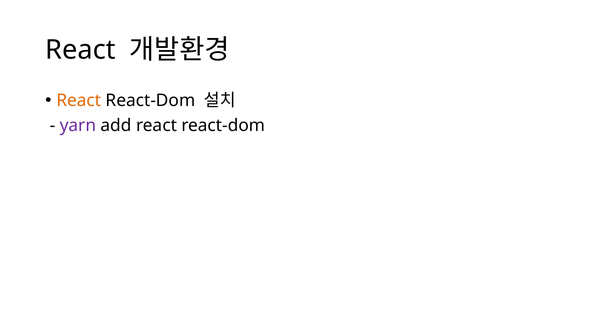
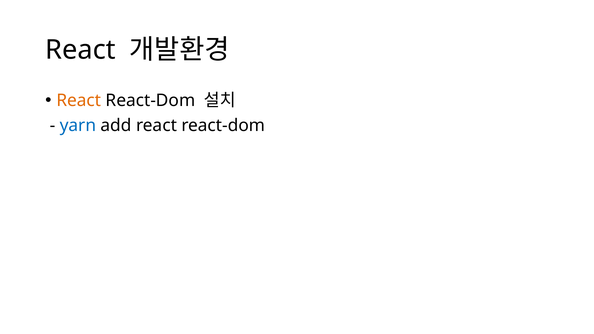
yarn colour: purple -> blue
